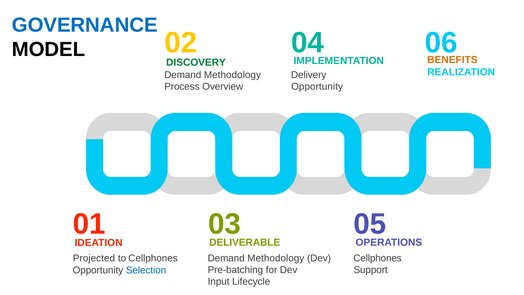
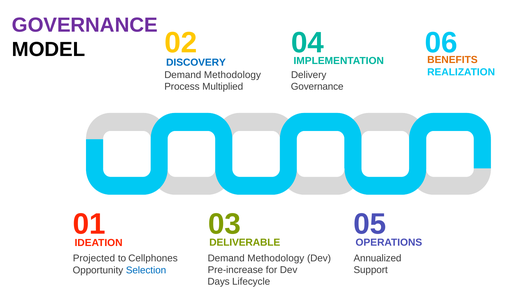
GOVERNANCE at (85, 25) colour: blue -> purple
DISCOVERY colour: green -> blue
Overview: Overview -> Multiplied
Opportunity at (317, 87): Opportunity -> Governance
Cellphones at (378, 258): Cellphones -> Annualized
Pre-batching: Pre-batching -> Pre-increase
Input: Input -> Days
